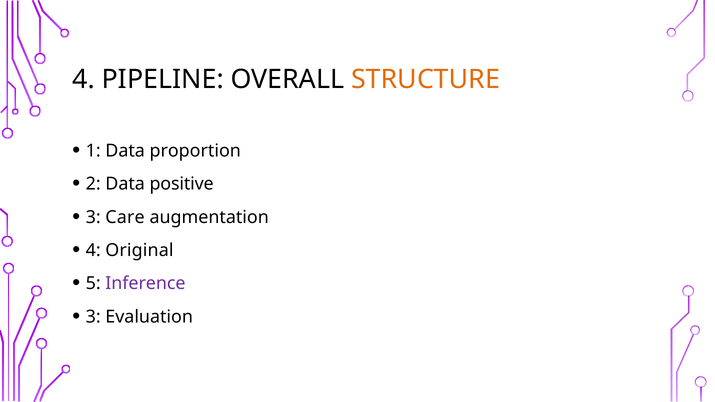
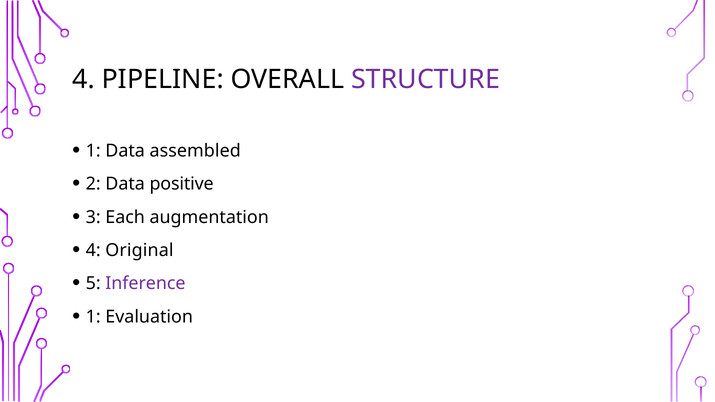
STRUCTURE colour: orange -> purple
proportion: proportion -> assembled
Care: Care -> Each
3 at (93, 317): 3 -> 1
